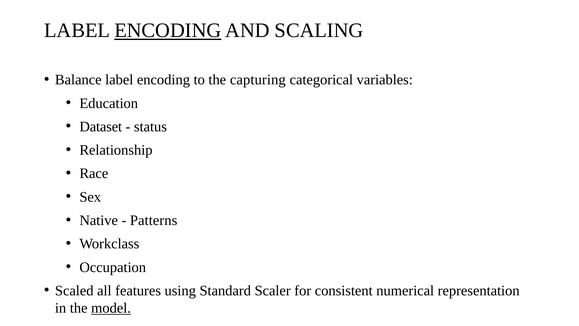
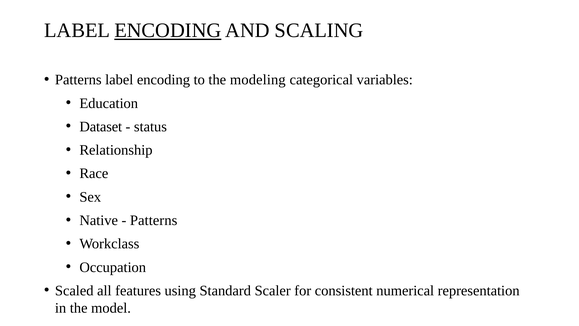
Balance at (78, 80): Balance -> Patterns
capturing: capturing -> modeling
model underline: present -> none
